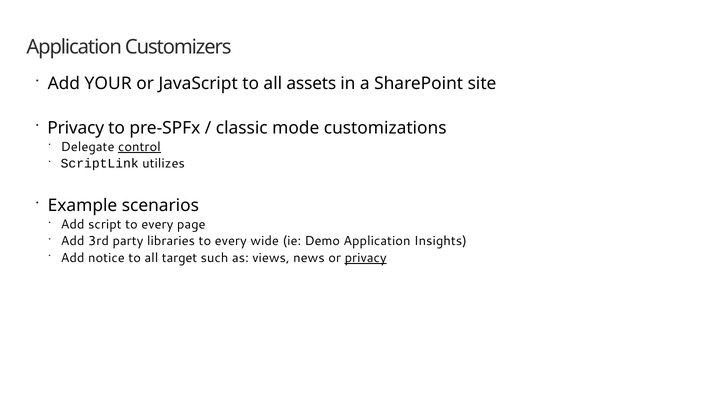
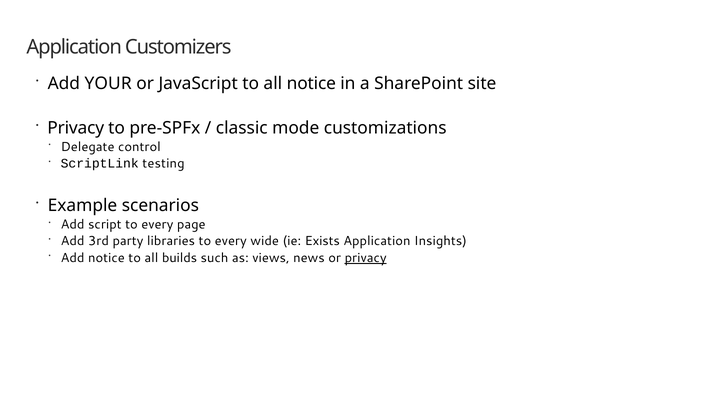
all assets: assets -> notice
control underline: present -> none
utilizes: utilizes -> testing
Demo: Demo -> Exists
target: target -> builds
